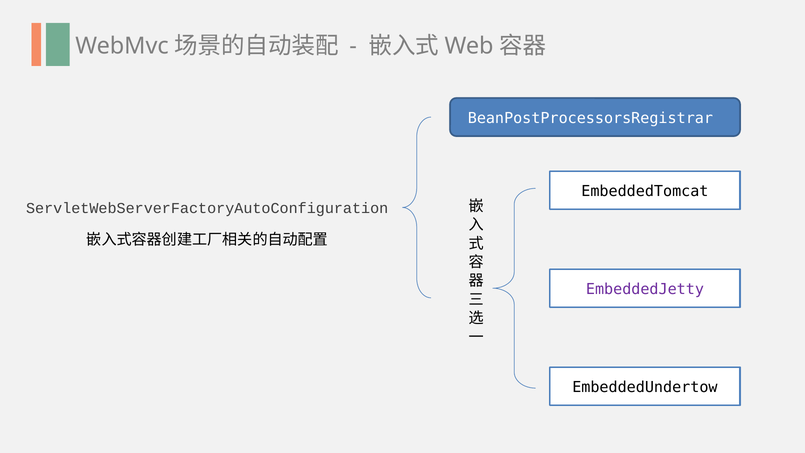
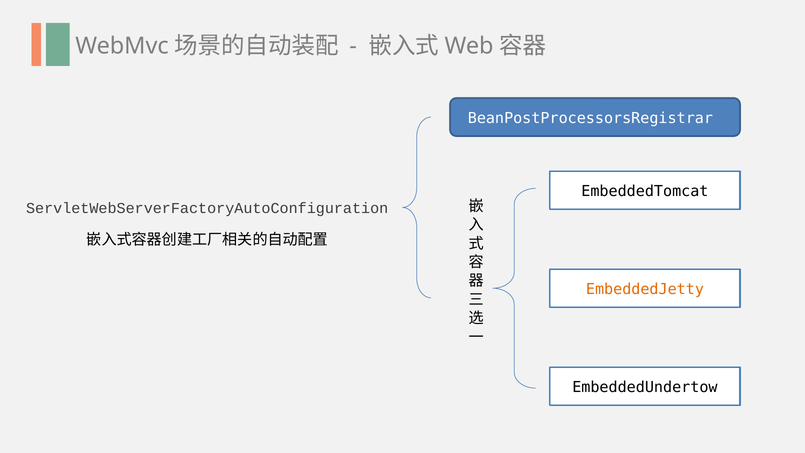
EmbeddedJetty colour: purple -> orange
